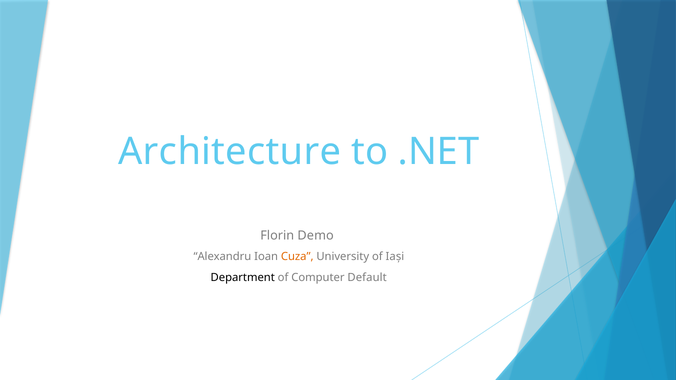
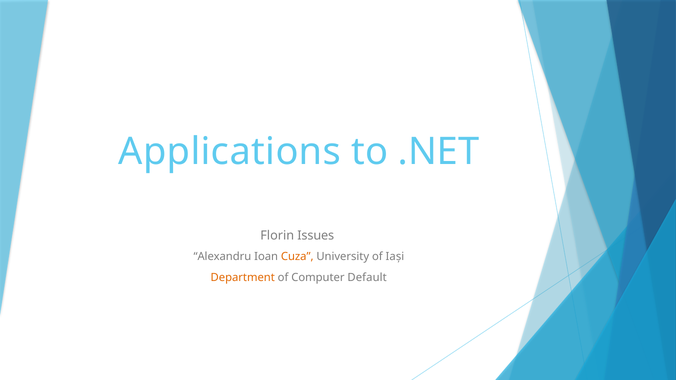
Architecture: Architecture -> Applications
Demo: Demo -> Issues
Department colour: black -> orange
